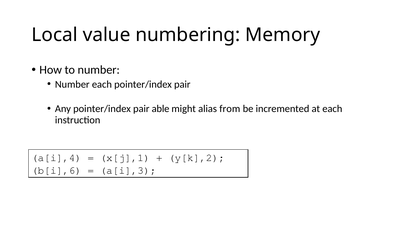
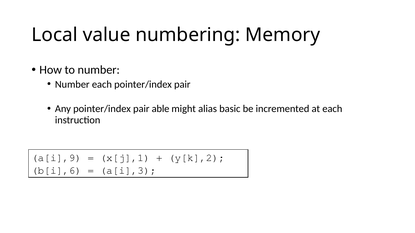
from: from -> basic
a[i],4: a[i],4 -> a[i],9
